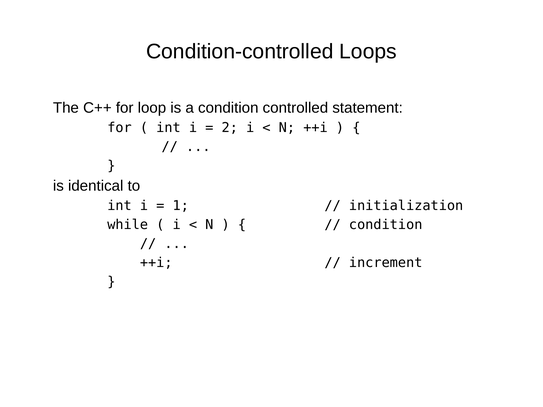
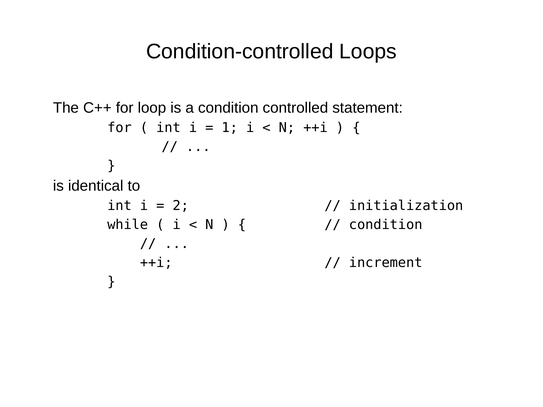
2: 2 -> 1
1: 1 -> 2
